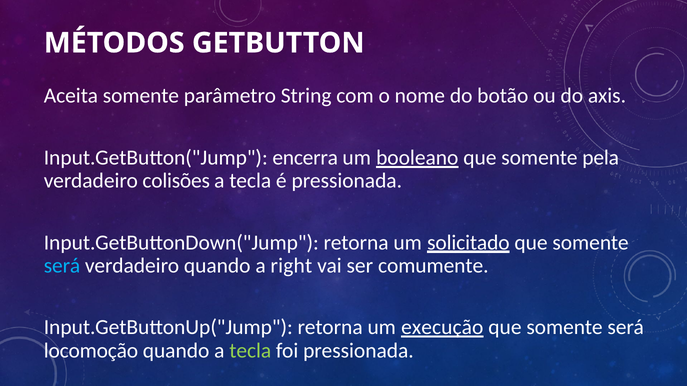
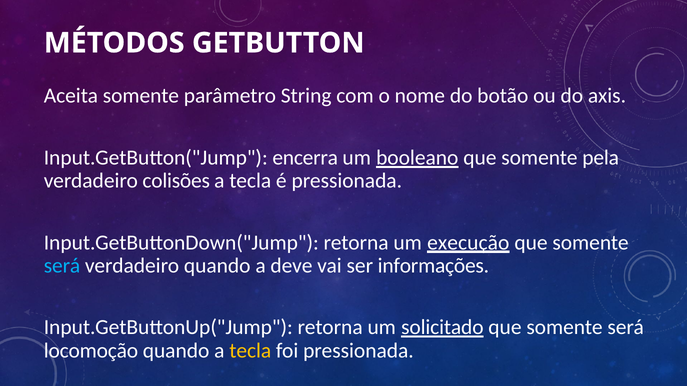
solicitado: solicitado -> execução
right: right -> deve
comumente: comumente -> informações
execução: execução -> solicitado
tecla at (250, 351) colour: light green -> yellow
